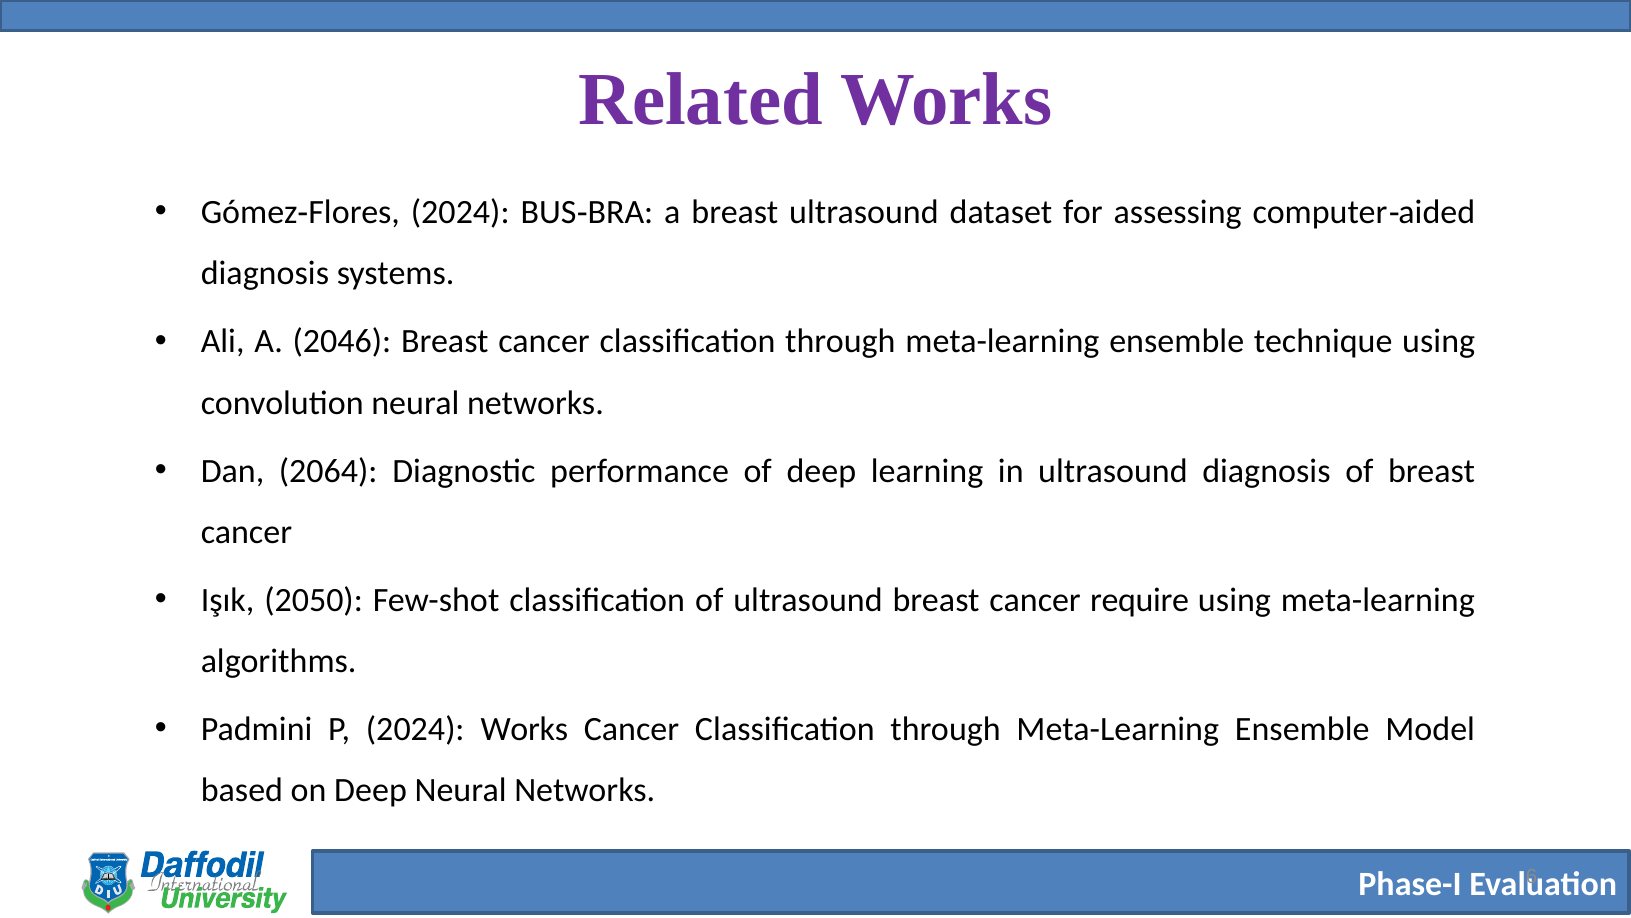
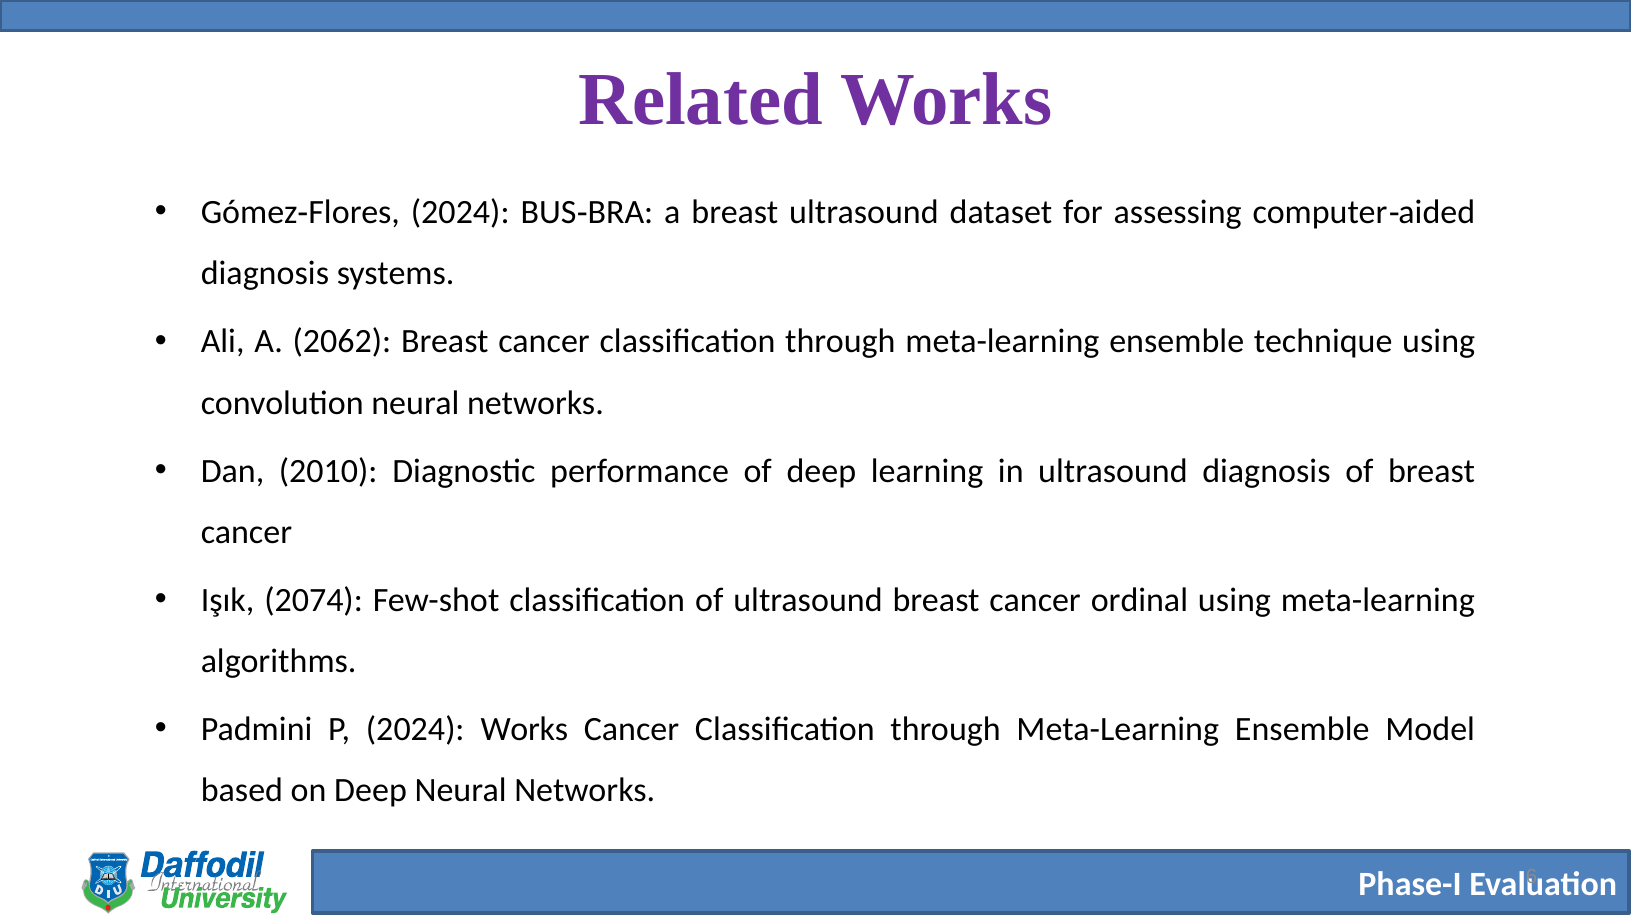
2046: 2046 -> 2062
2064: 2064 -> 2010
2050: 2050 -> 2074
require: require -> ordinal
